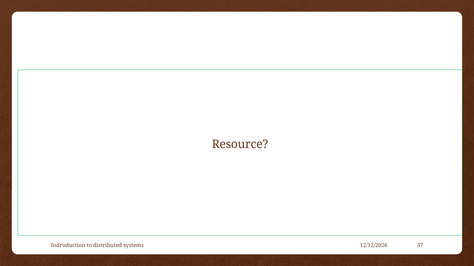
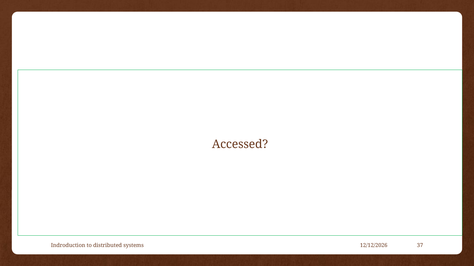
Resource: Resource -> Accessed
